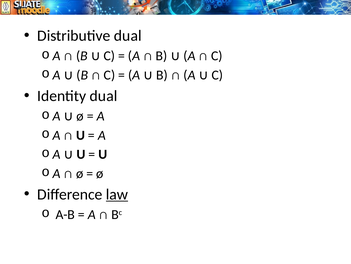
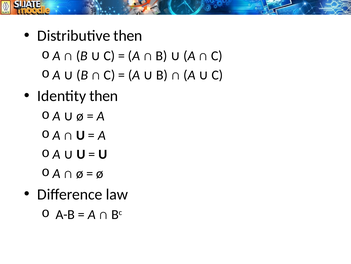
Distributive dual: dual -> then
Identity dual: dual -> then
law underline: present -> none
